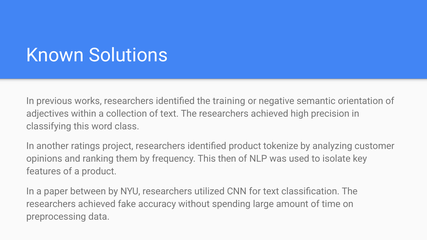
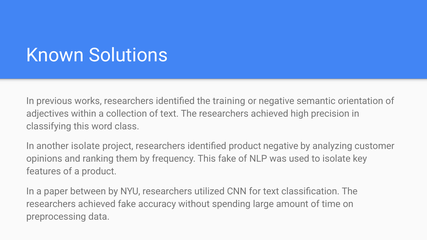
another ratings: ratings -> isolate
product tokenize: tokenize -> negative
This then: then -> fake
